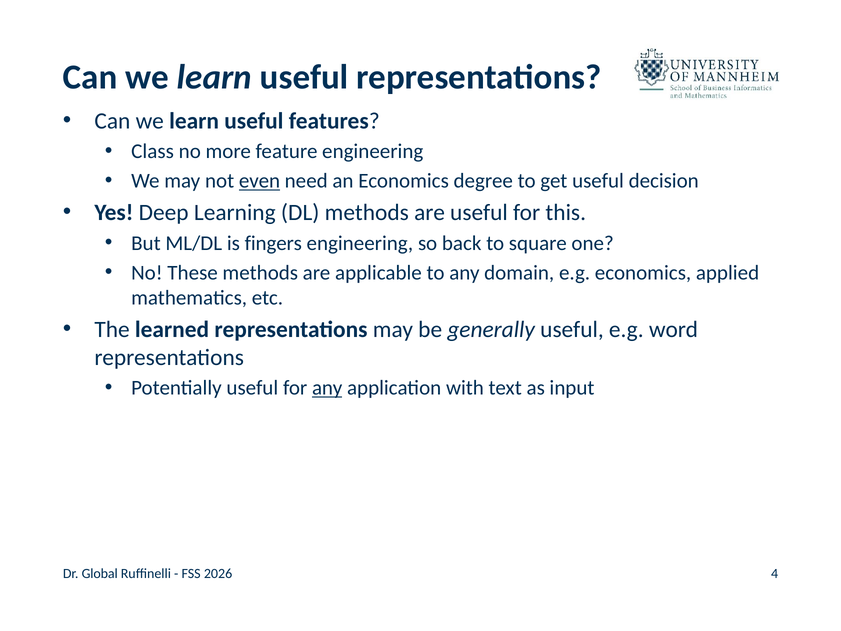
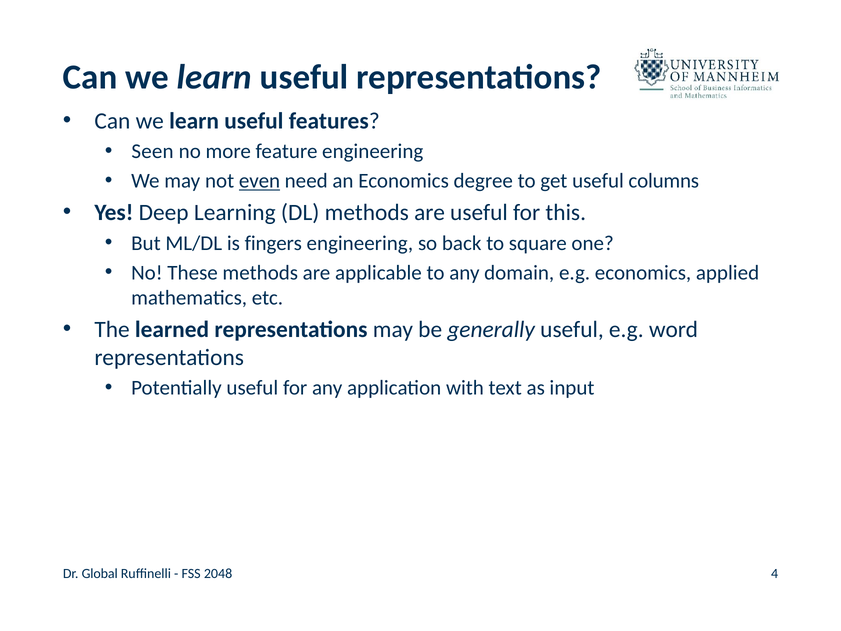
Class: Class -> Seen
decision: decision -> columns
any at (327, 388) underline: present -> none
2026: 2026 -> 2048
